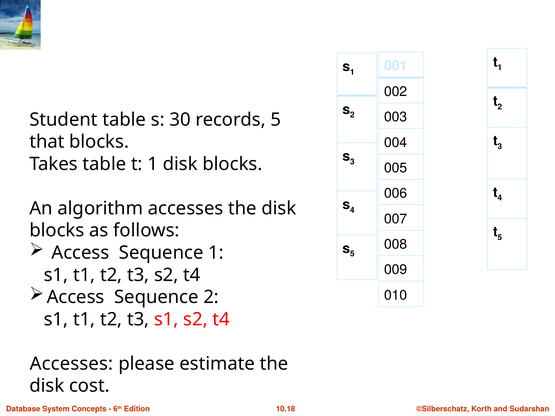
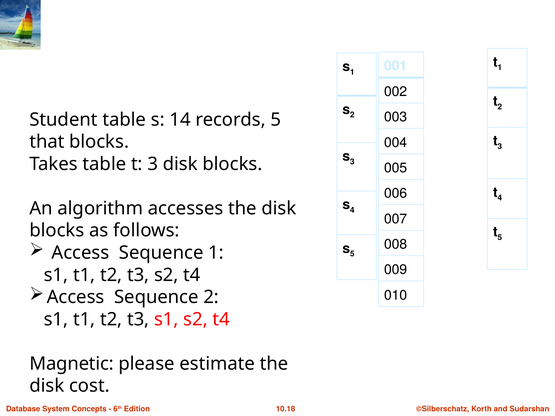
30: 30 -> 14
table t 1: 1 -> 3
Accesses at (71, 364): Accesses -> Magnetic
